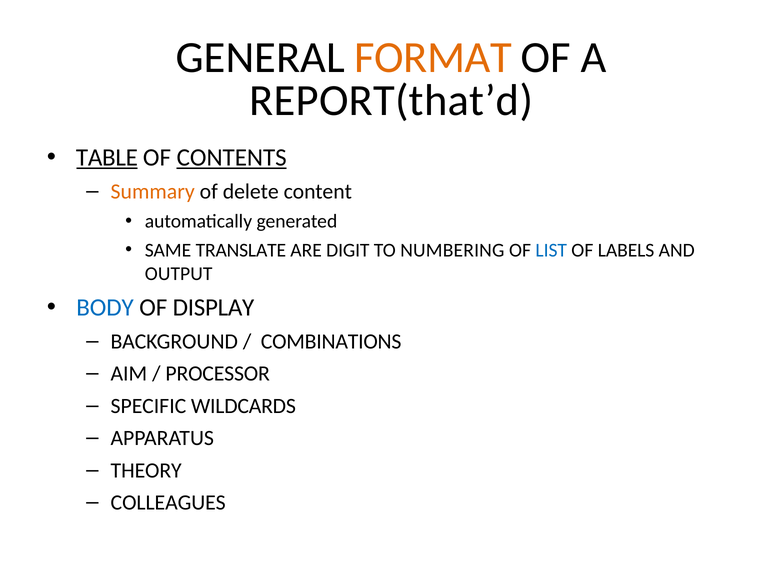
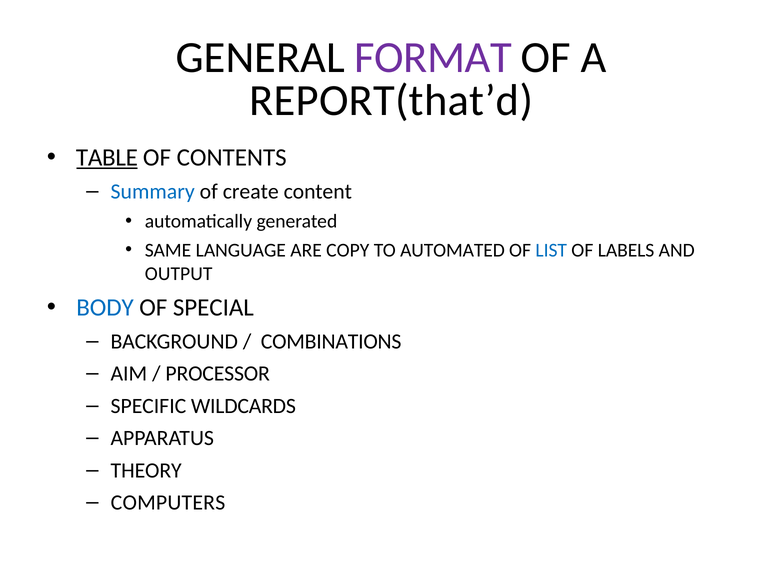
FORMAT colour: orange -> purple
CONTENTS underline: present -> none
Summary colour: orange -> blue
delete: delete -> create
TRANSLATE: TRANSLATE -> LANGUAGE
DIGIT: DIGIT -> COPY
NUMBERING: NUMBERING -> AUTOMATED
DISPLAY: DISPLAY -> SPECIAL
COLLEAGUES: COLLEAGUES -> COMPUTERS
